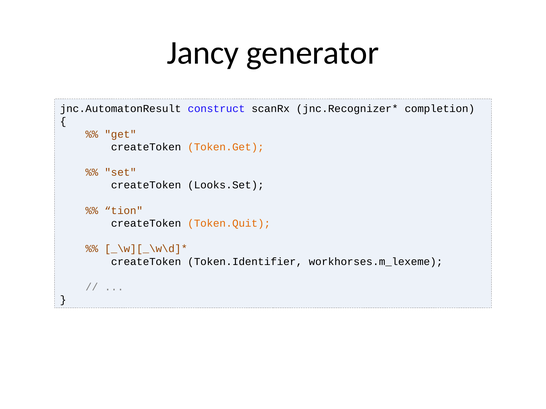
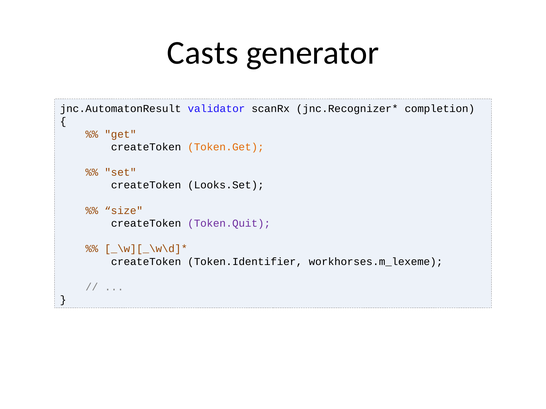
Jancy: Jancy -> Casts
construct: construct -> validator
tion: tion -> size
Token.Quit colour: orange -> purple
